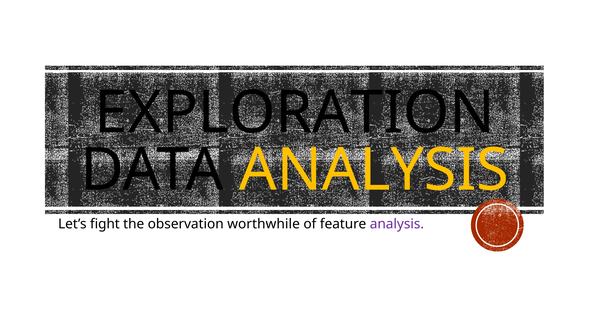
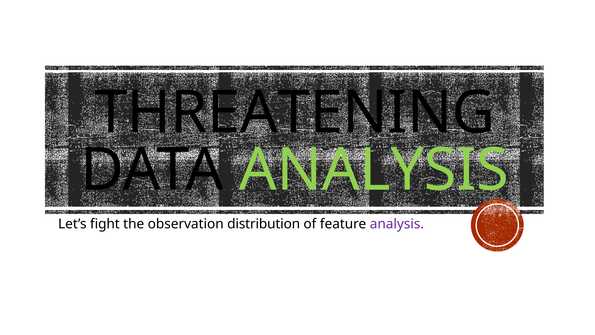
EXPLORATION: EXPLORATION -> THREATENING
ANALYSIS at (374, 170) colour: yellow -> light green
worthwhile: worthwhile -> distribution
